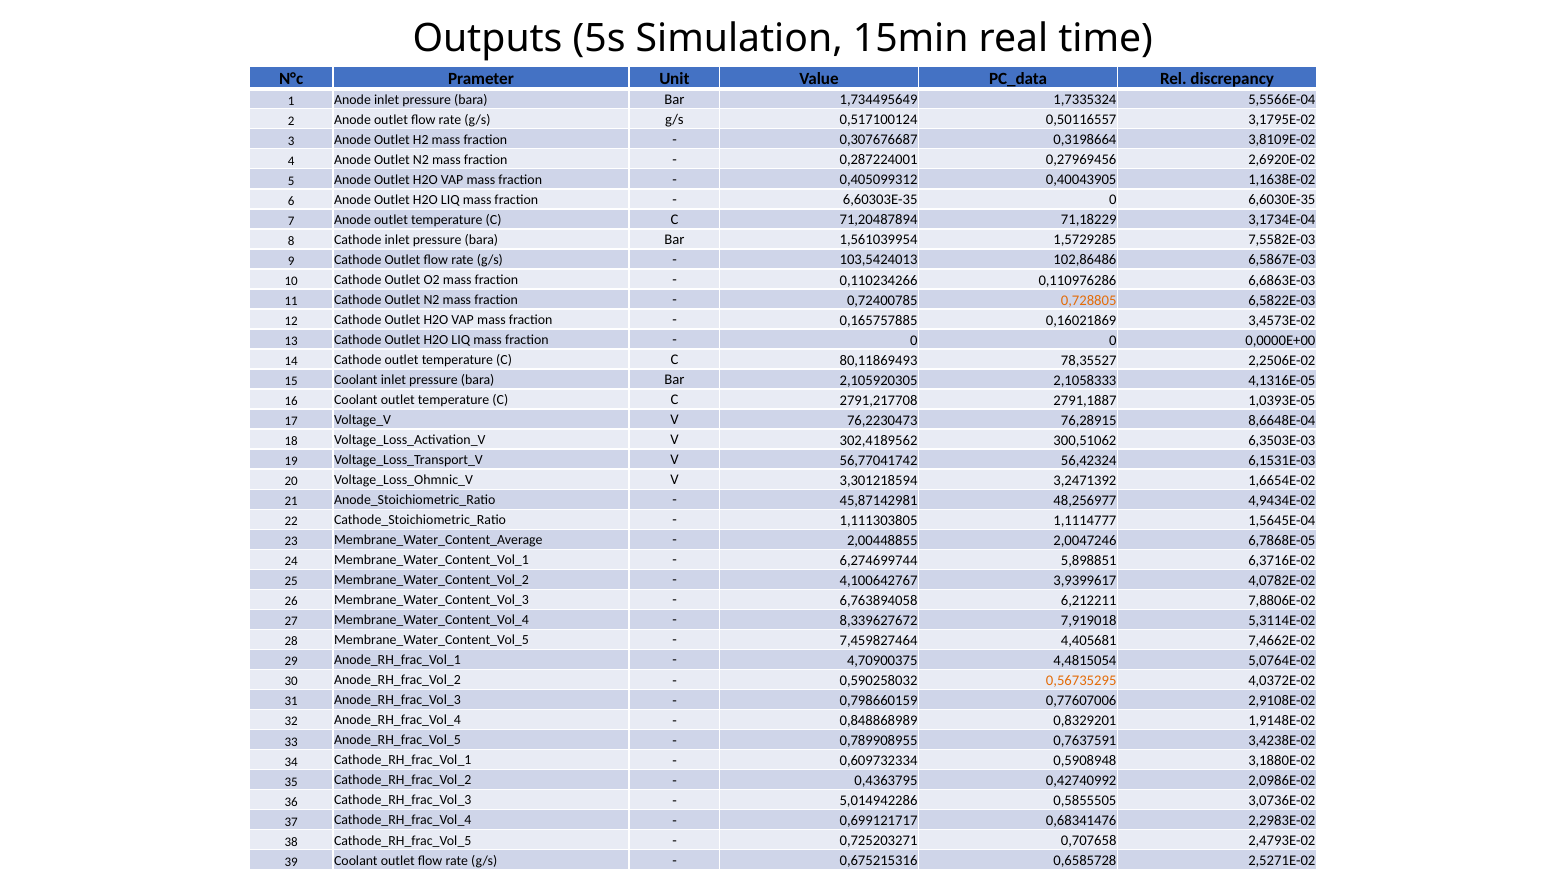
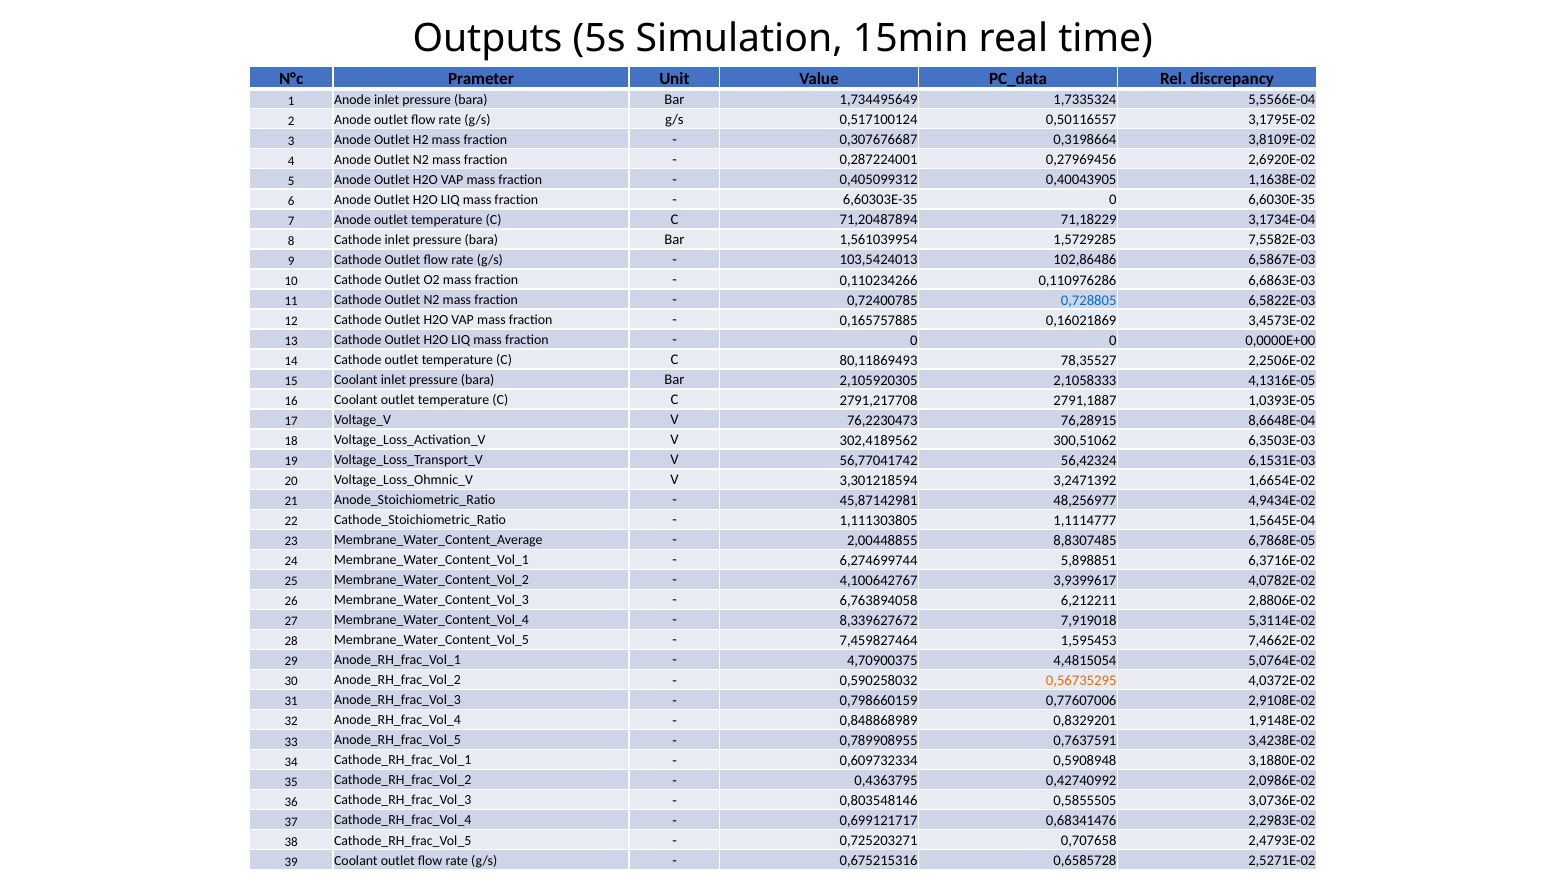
0,728805 colour: orange -> blue
2,0047246: 2,0047246 -> 8,8307485
7,8806E-02: 7,8806E-02 -> 2,8806E-02
4,405681: 4,405681 -> 1,595453
5,014942286: 5,014942286 -> 0,803548146
